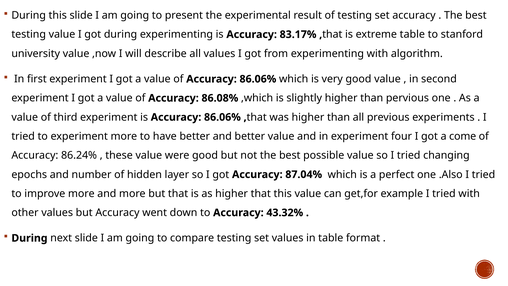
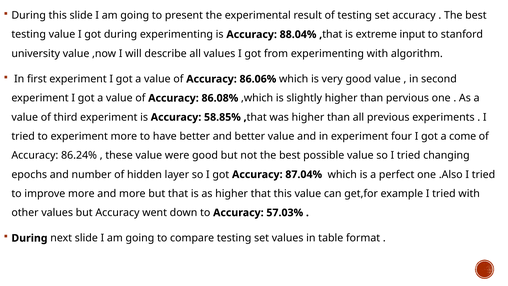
83.17%: 83.17% -> 88.04%
extreme table: table -> input
is Accuracy 86.06%: 86.06% -> 58.85%
43.32%: 43.32% -> 57.03%
